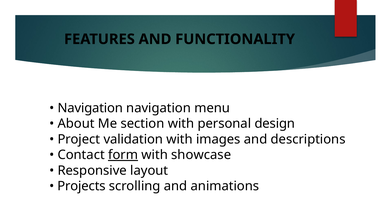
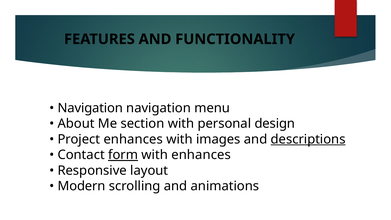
Project validation: validation -> enhances
descriptions underline: none -> present
with showcase: showcase -> enhances
Projects: Projects -> Modern
